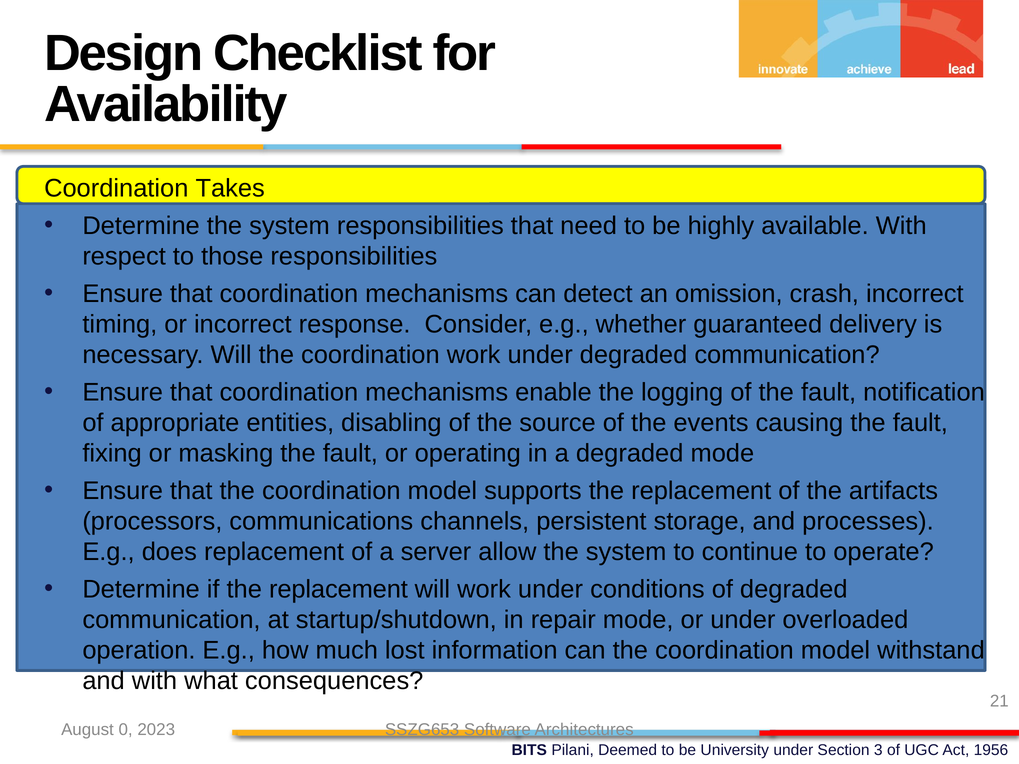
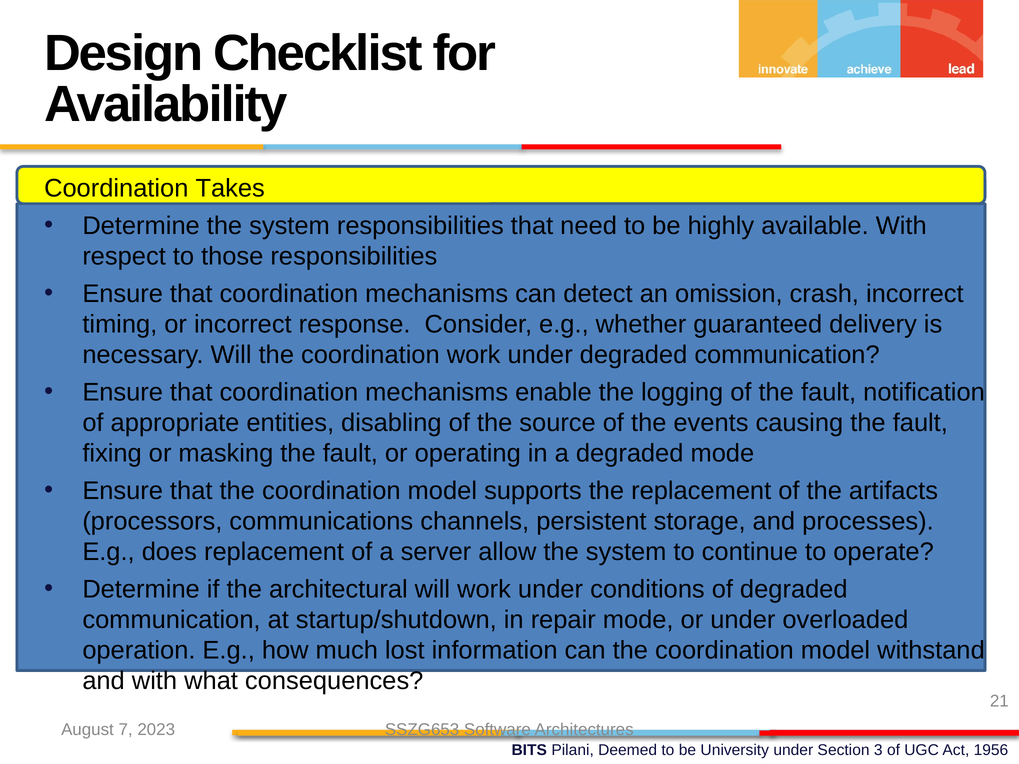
if the replacement: replacement -> architectural
0: 0 -> 7
